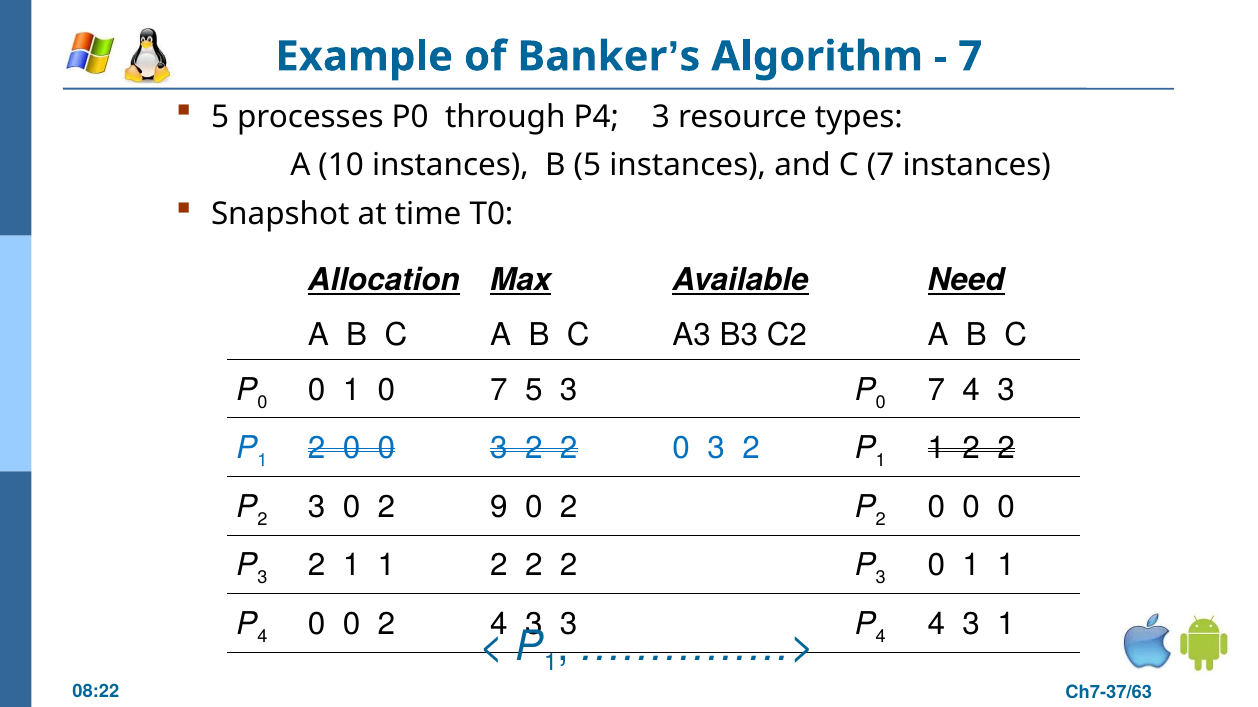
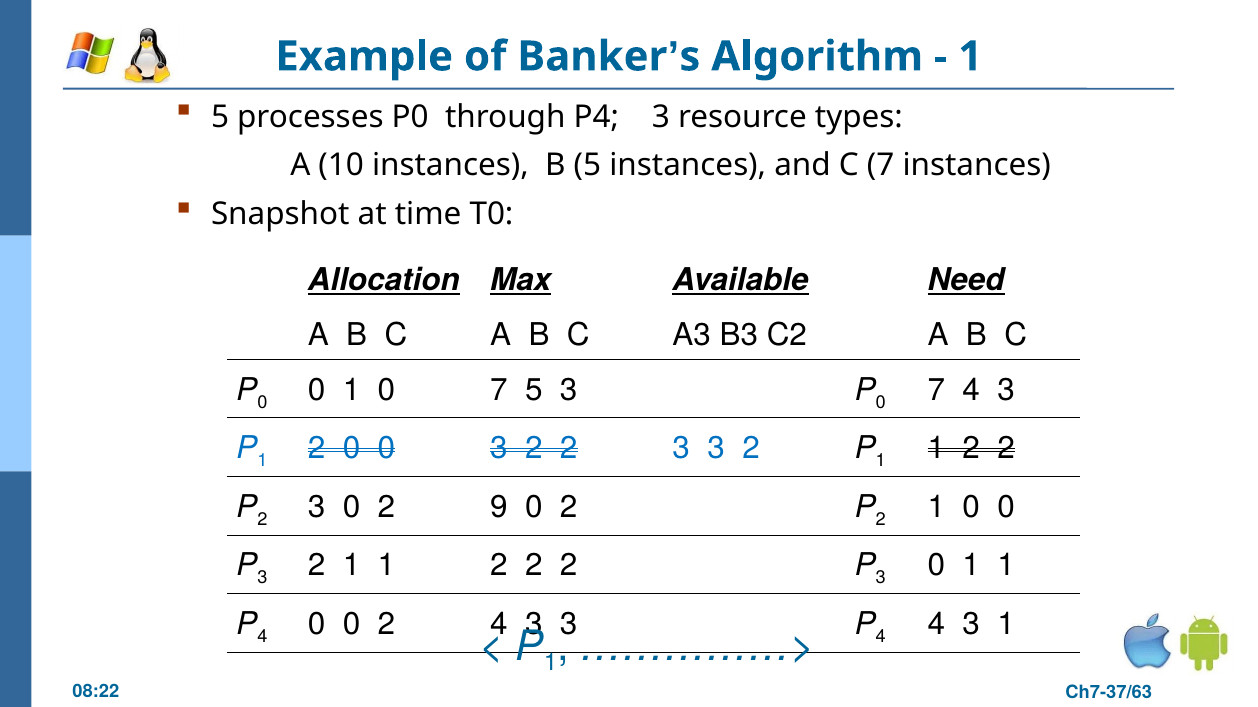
7 at (970, 57): 7 -> 1
2 2 0: 0 -> 3
0 at (936, 507): 0 -> 1
